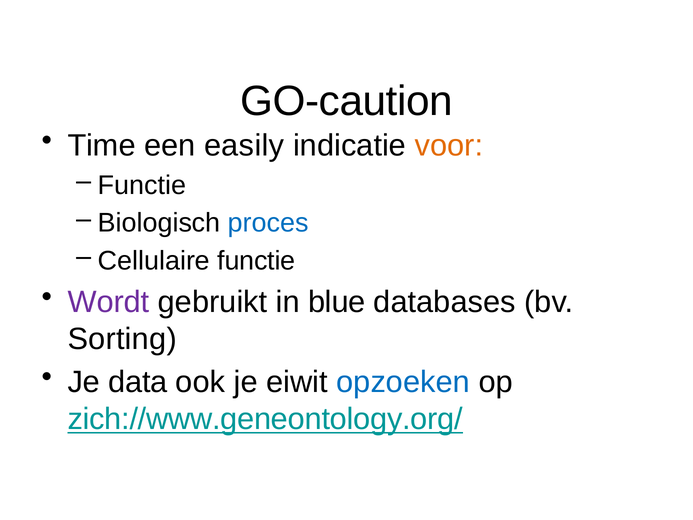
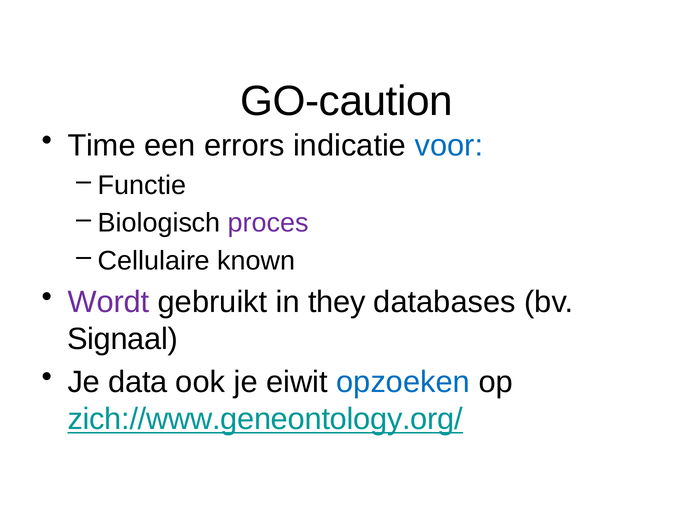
easily: easily -> errors
voor colour: orange -> blue
proces colour: blue -> purple
Cellulaire functie: functie -> known
blue: blue -> they
Sorting: Sorting -> Signaal
